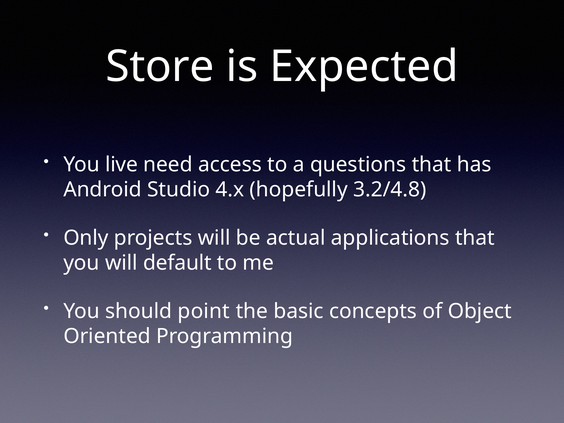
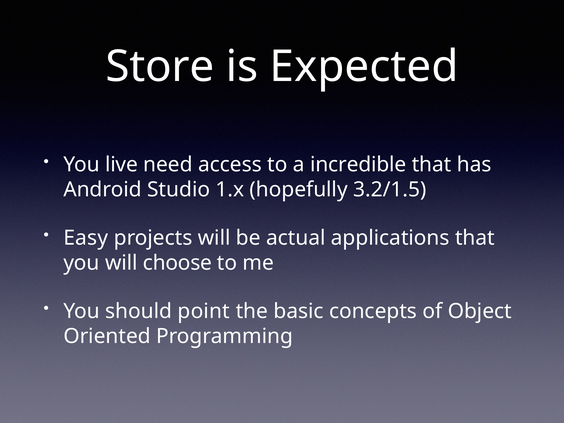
questions: questions -> incredible
4.x: 4.x -> 1.x
3.2/4.8: 3.2/4.8 -> 3.2/1.5
Only: Only -> Easy
default: default -> choose
